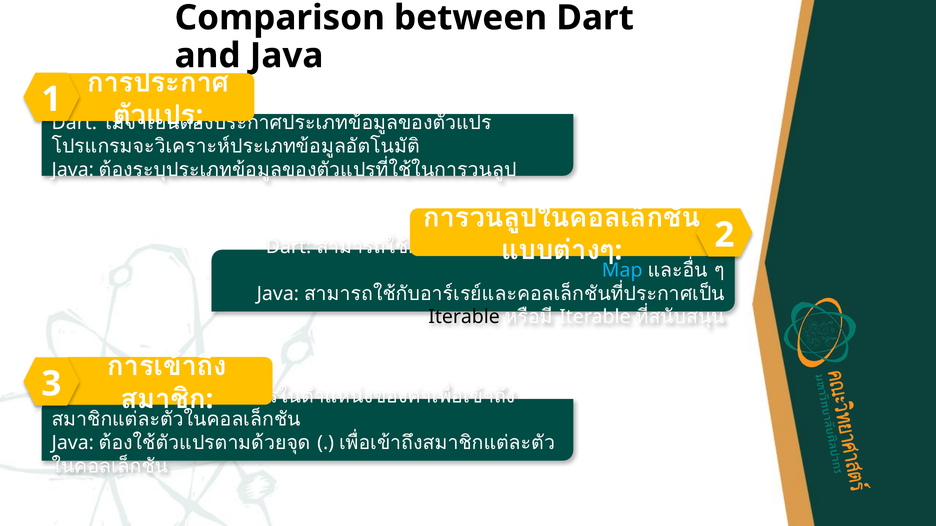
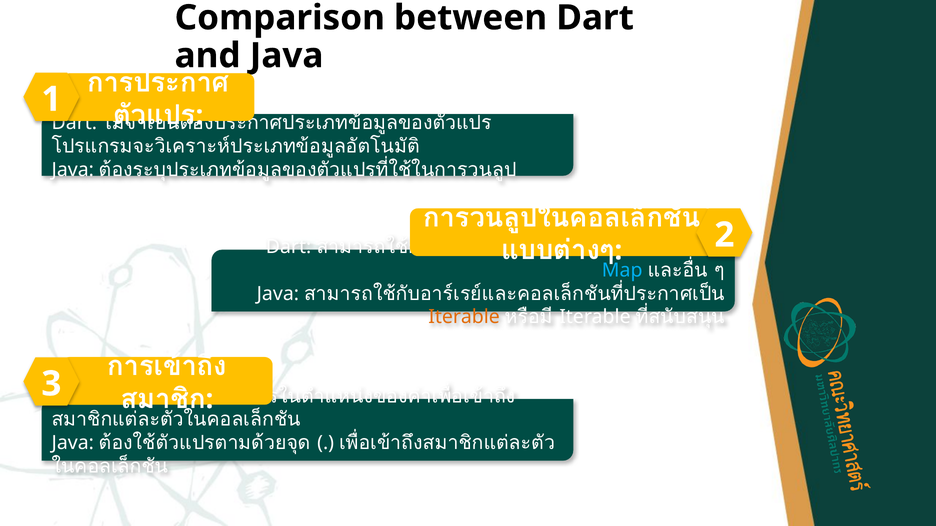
Iterable at (464, 317) colour: black -> orange
